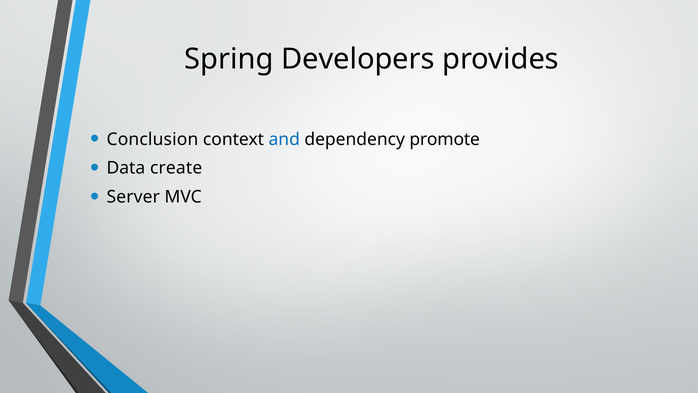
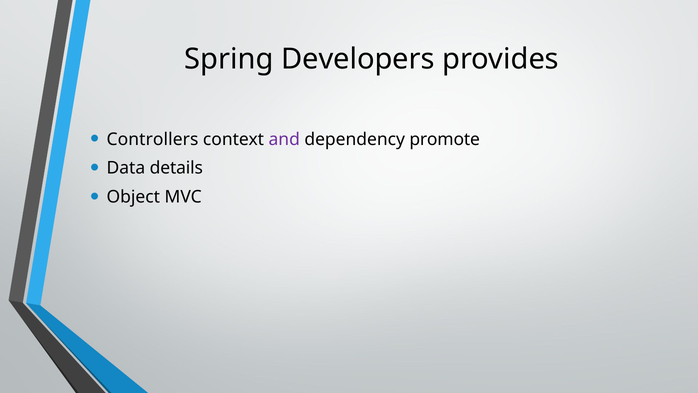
Conclusion: Conclusion -> Controllers
and colour: blue -> purple
create: create -> details
Server: Server -> Object
